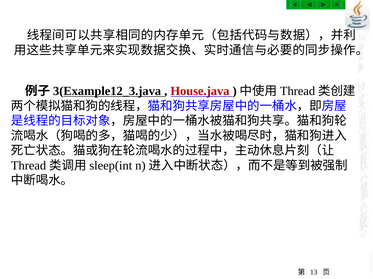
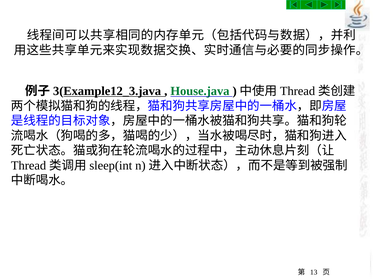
House.java colour: red -> green
